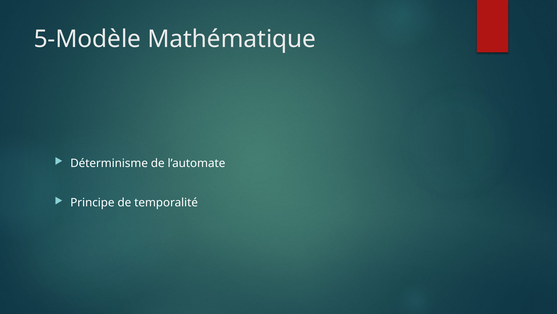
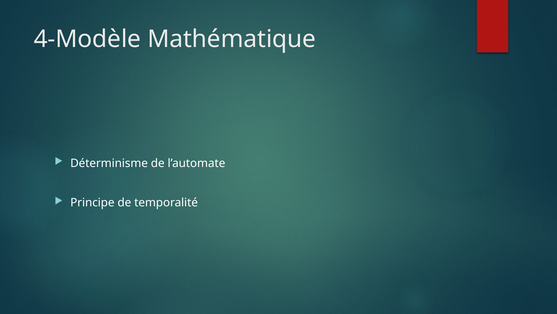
5-Modèle: 5-Modèle -> 4-Modèle
